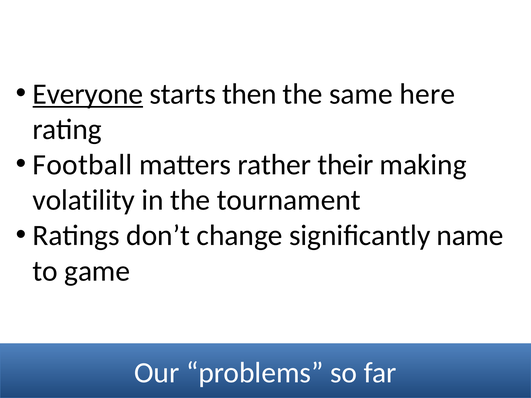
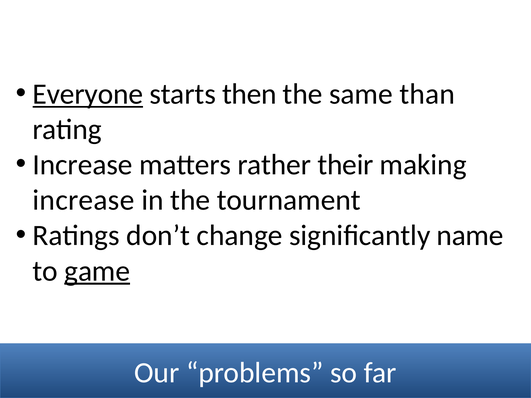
here: here -> than
Football at (82, 165): Football -> Increase
volatility at (84, 200): volatility -> increase
game underline: none -> present
